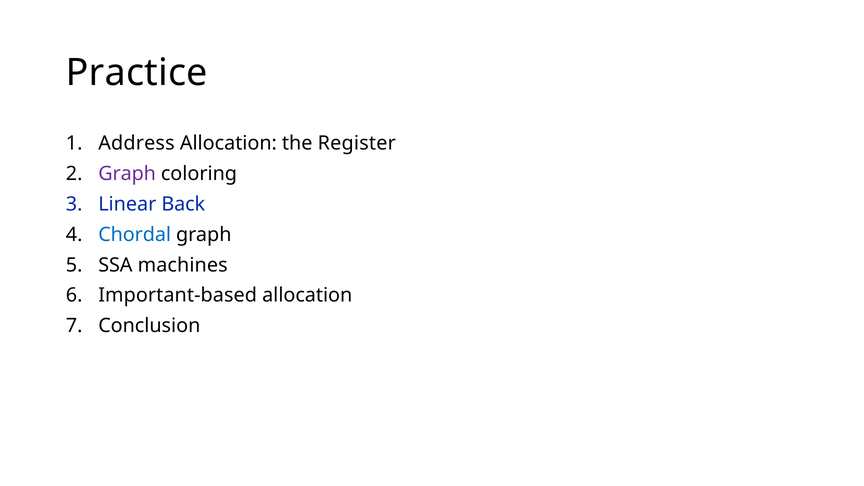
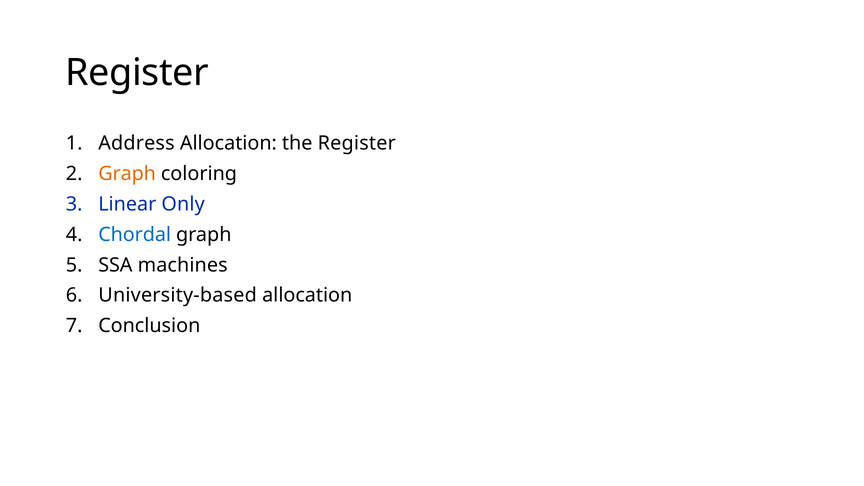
Practice at (137, 73): Practice -> Register
Graph at (127, 174) colour: purple -> orange
Back: Back -> Only
Important-based: Important-based -> University-based
